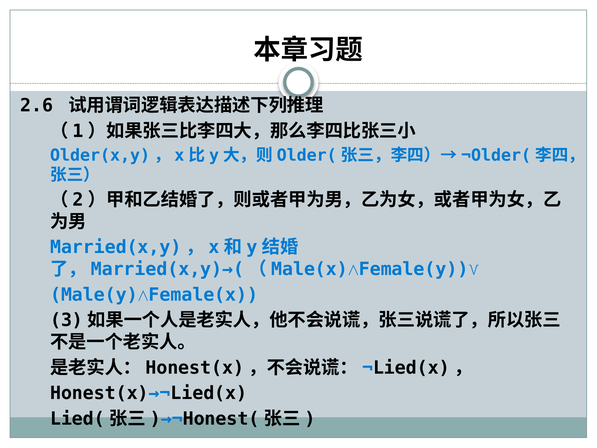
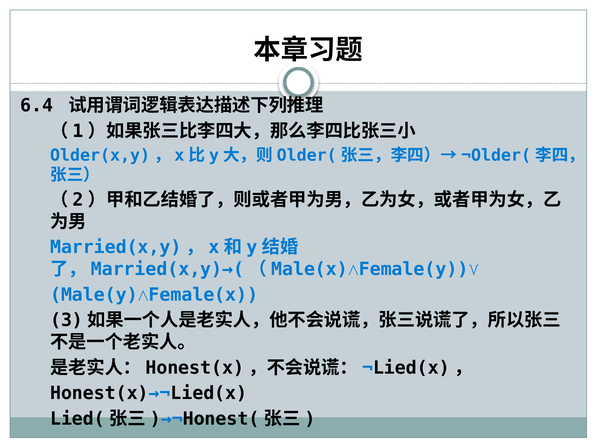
2.6: 2.6 -> 6.4
